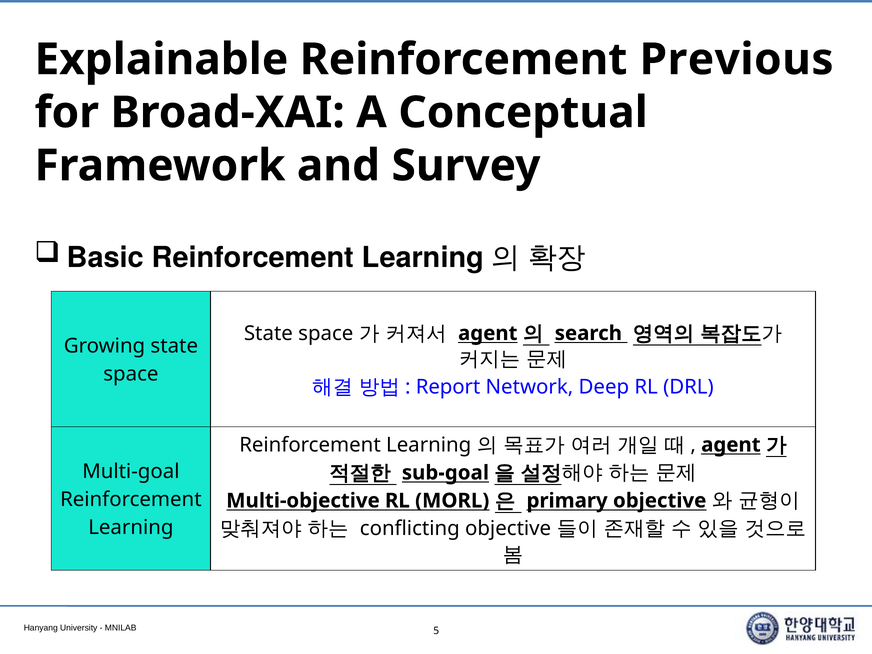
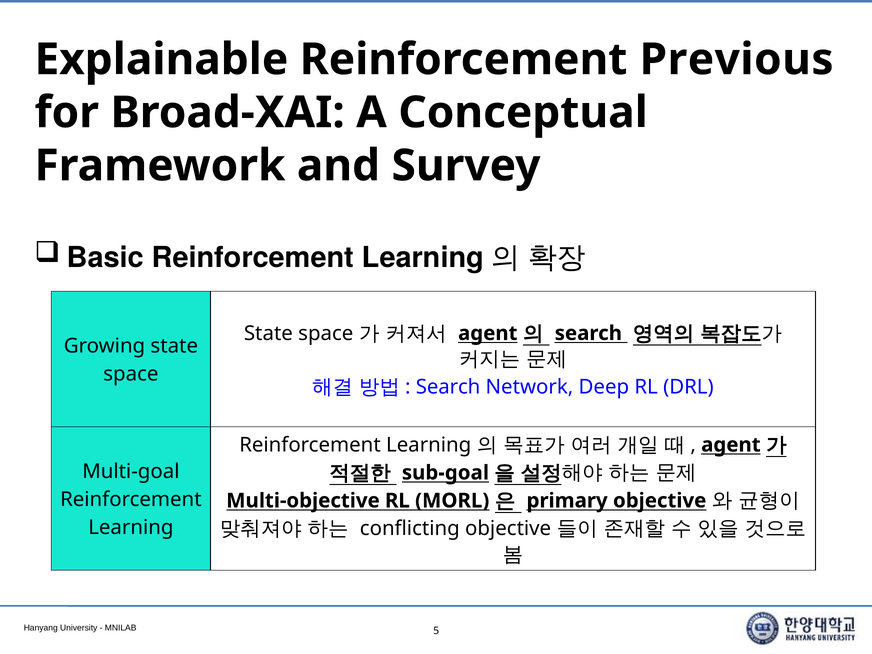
Report at (448, 387): Report -> Search
